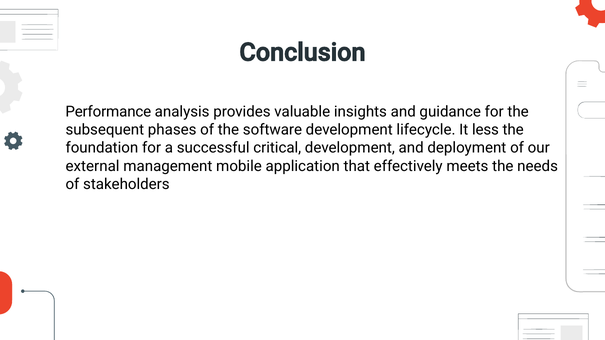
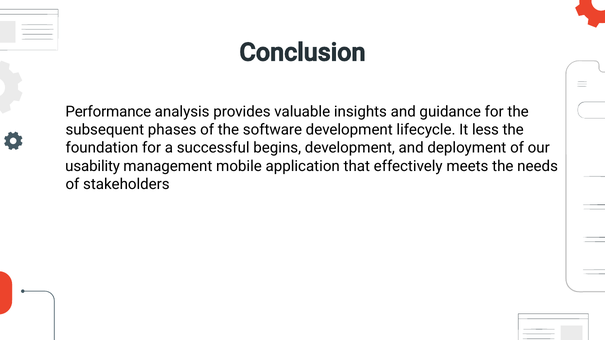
critical: critical -> begins
external: external -> usability
